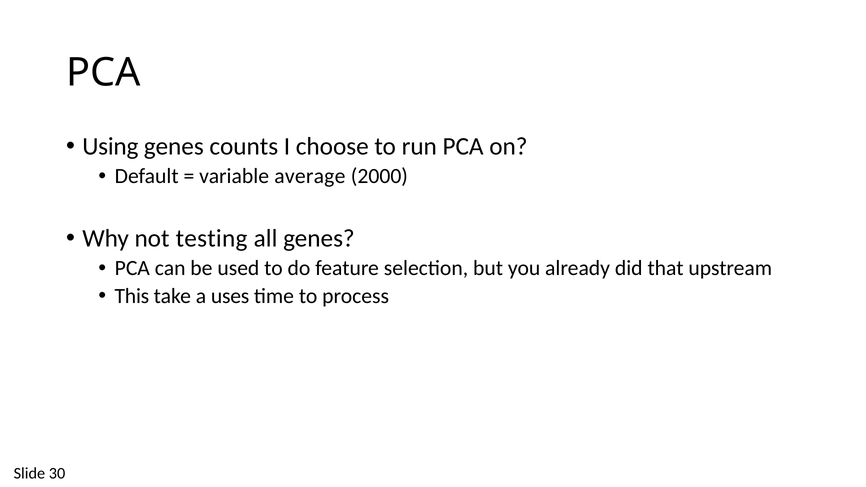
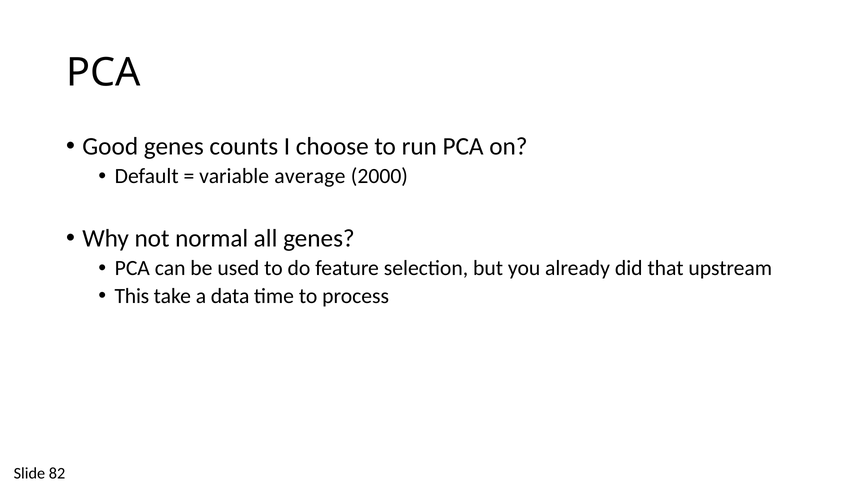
Using: Using -> Good
testing: testing -> normal
uses: uses -> data
30: 30 -> 82
